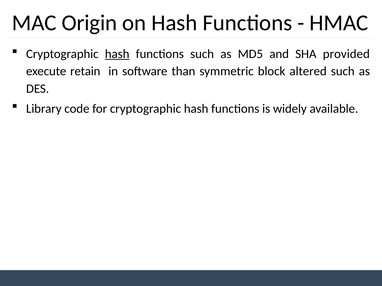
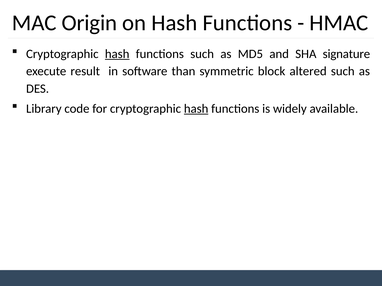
provided: provided -> signature
retain: retain -> result
hash at (196, 109) underline: none -> present
